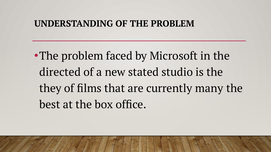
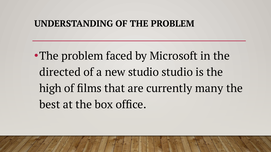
new stated: stated -> studio
they: they -> high
